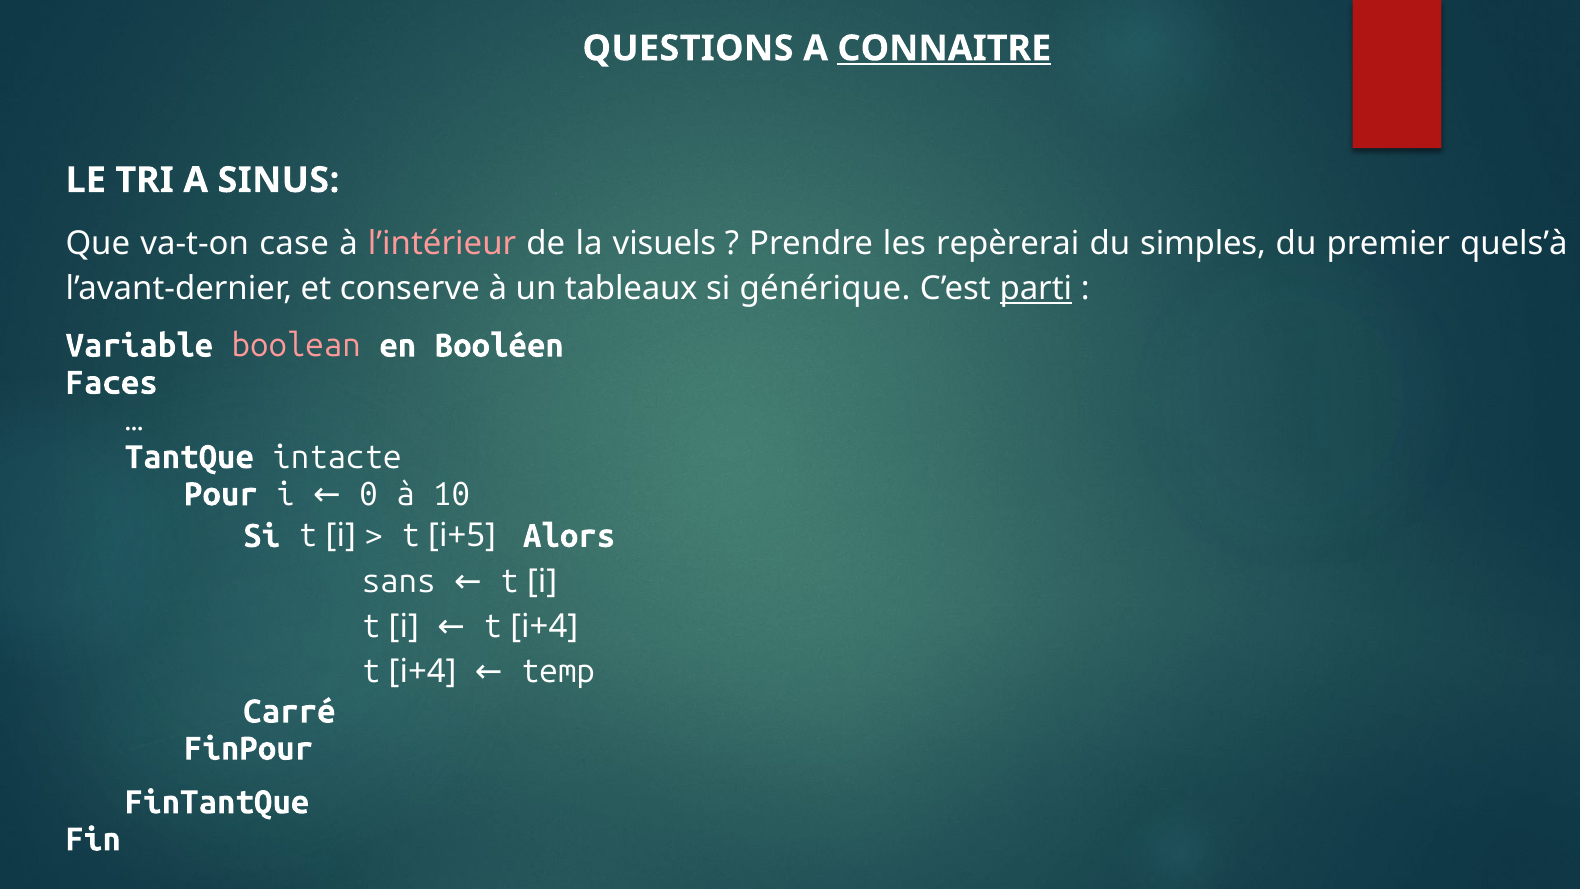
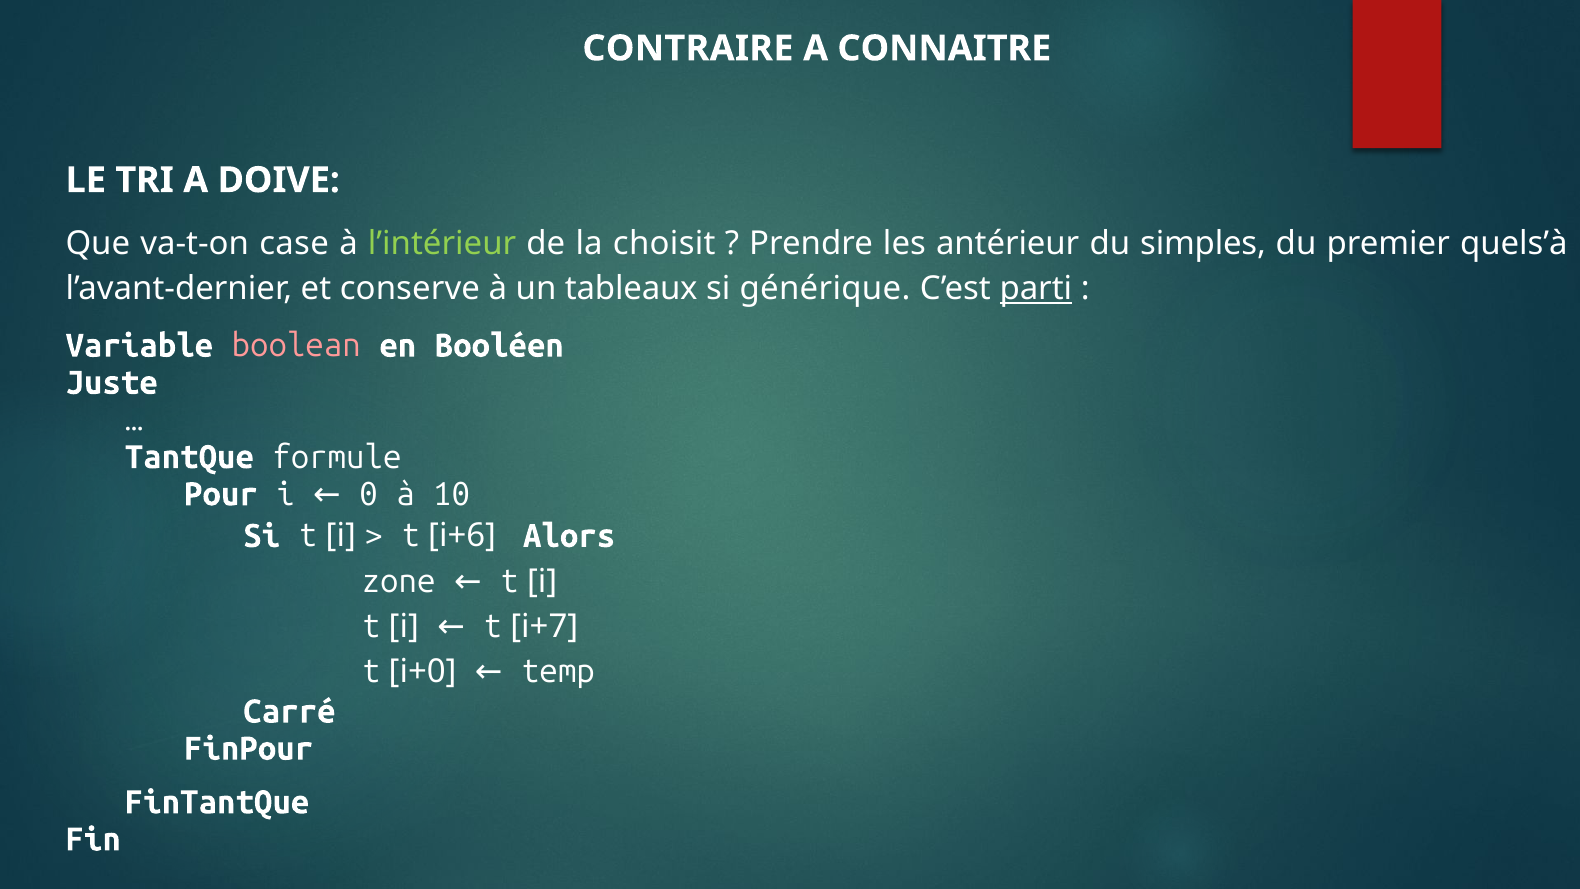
QUESTIONS: QUESTIONS -> CONTRAIRE
CONNAITRE underline: present -> none
SINUS: SINUS -> DOIVE
l’intérieur colour: pink -> light green
visuels: visuels -> choisit
repèrerai: repèrerai -> antérieur
Faces: Faces -> Juste
intacte: intacte -> formule
i+5: i+5 -> i+6
sans: sans -> zone
i+4 at (544, 626): i+4 -> i+7
t i+4: i+4 -> i+0
